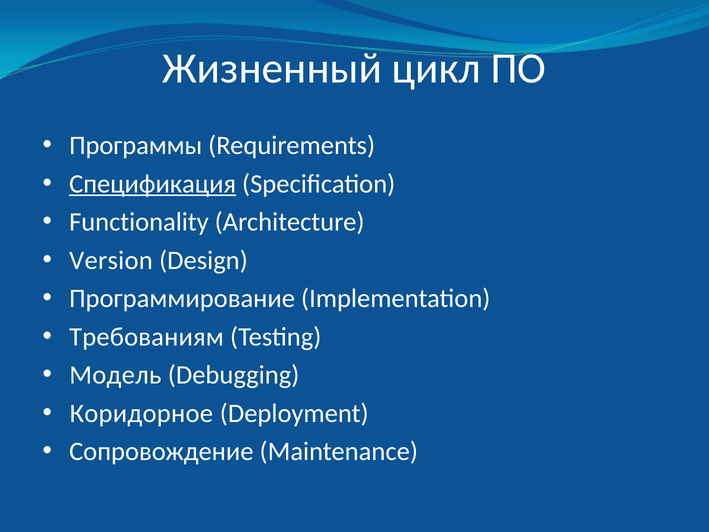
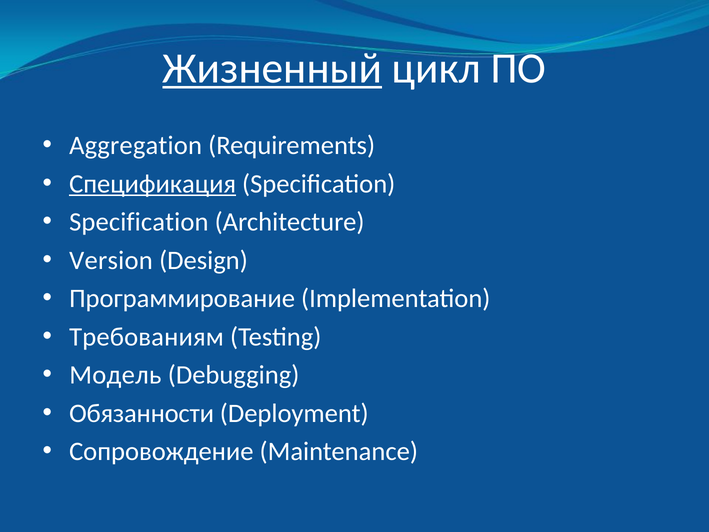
Жизненный underline: none -> present
Программы: Программы -> Aggregation
Functionality at (139, 222): Functionality -> Specification
Коридорное: Коридорное -> Обязанности
